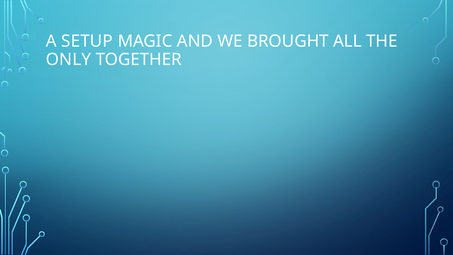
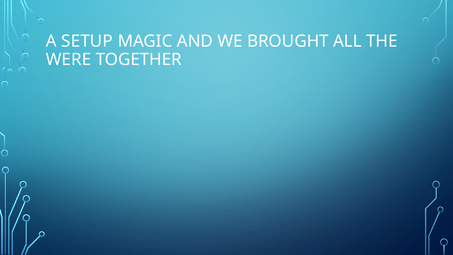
ONLY: ONLY -> WERE
